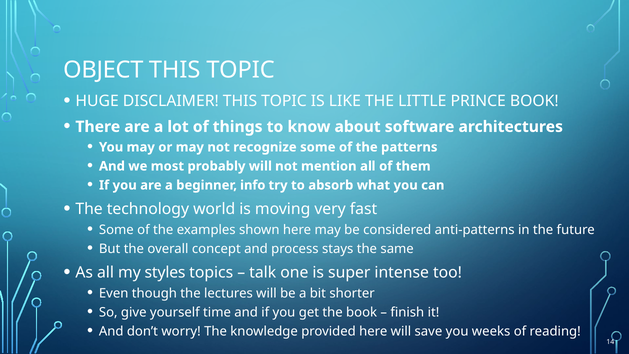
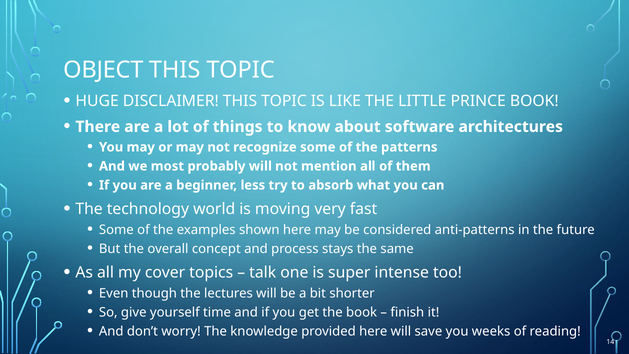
info: info -> less
styles: styles -> cover
